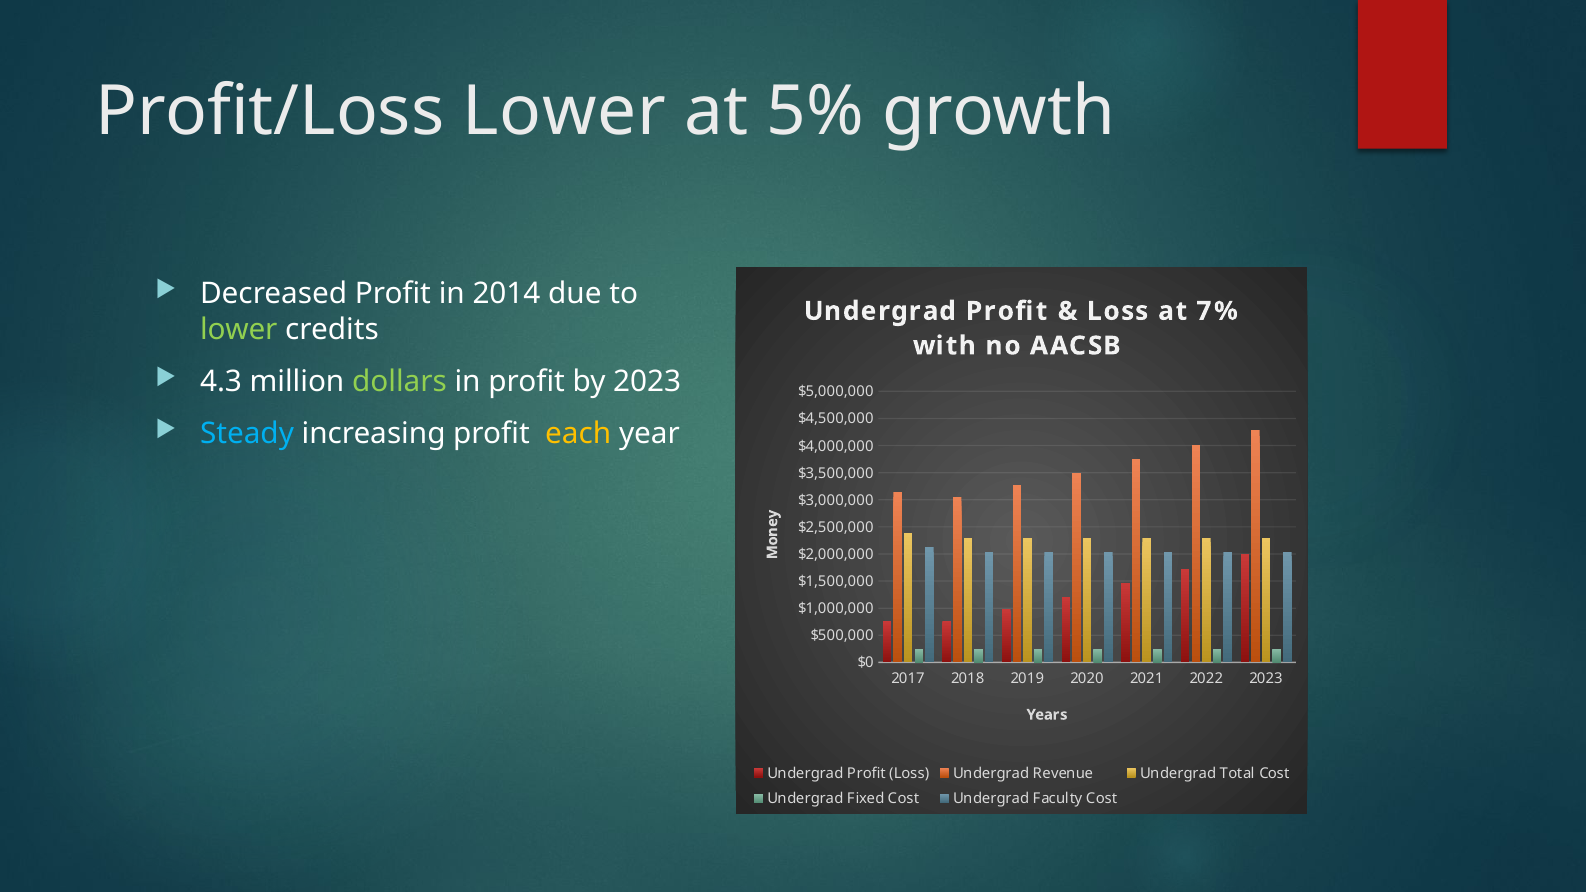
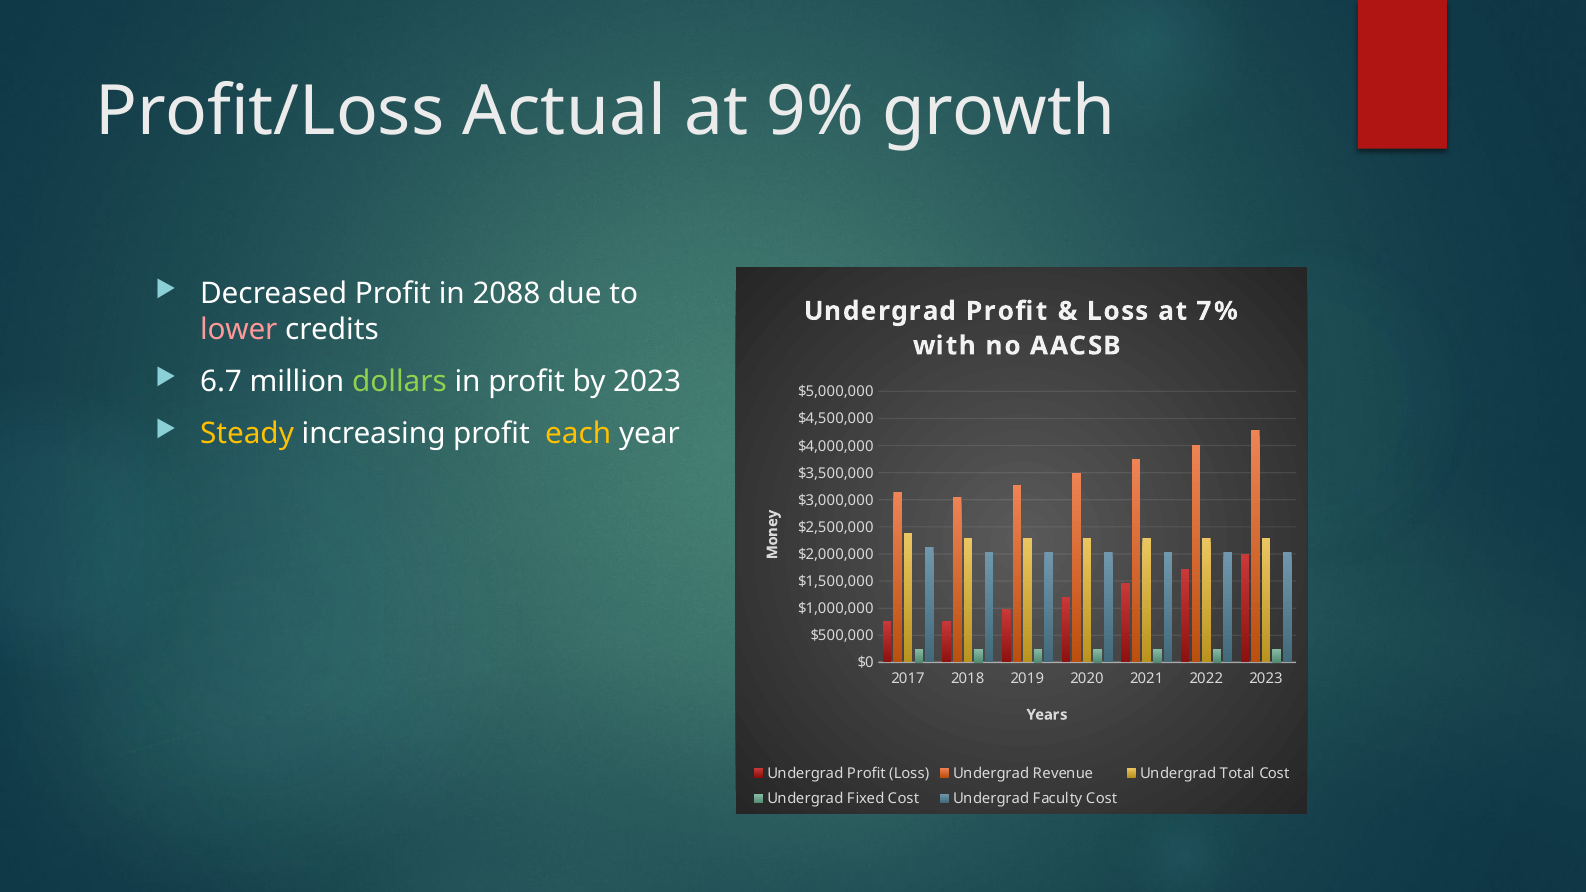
Profit/Loss Lower: Lower -> Actual
5%: 5% -> 9%
2014: 2014 -> 2088
lower at (239, 330) colour: light green -> pink
4.3: 4.3 -> 6.7
Steady colour: light blue -> yellow
